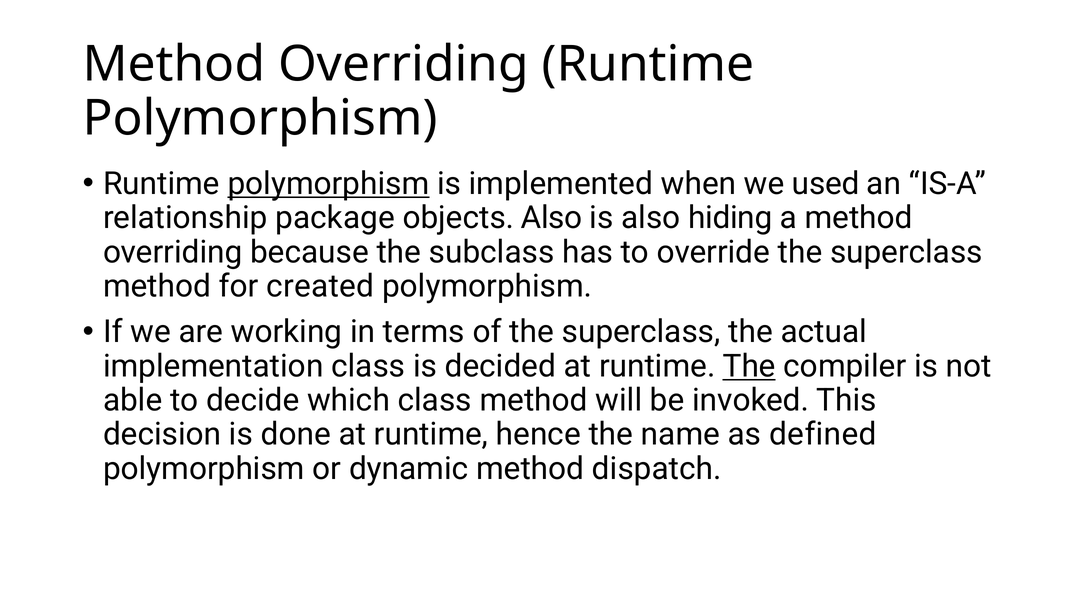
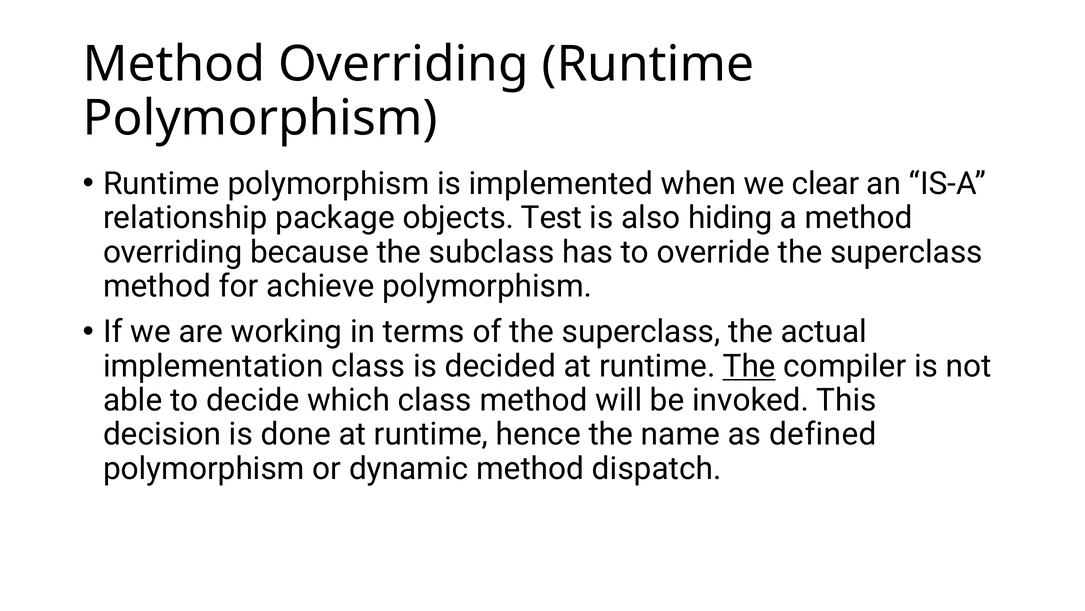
polymorphism at (328, 183) underline: present -> none
used: used -> clear
objects Also: Also -> Test
created: created -> achieve
